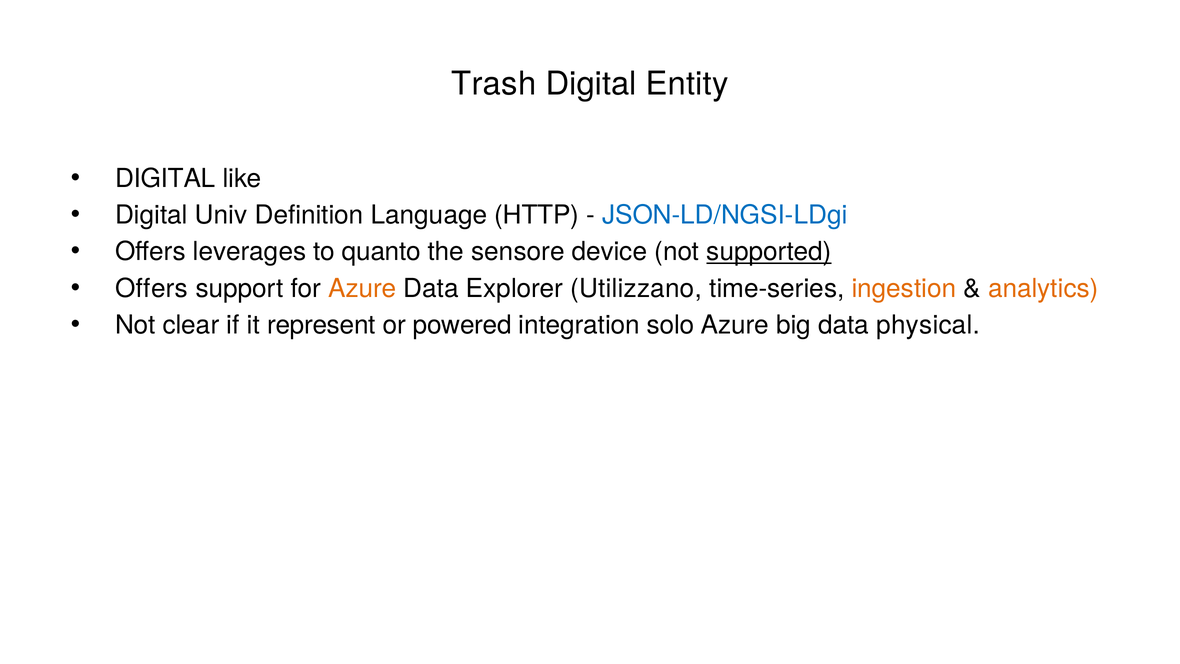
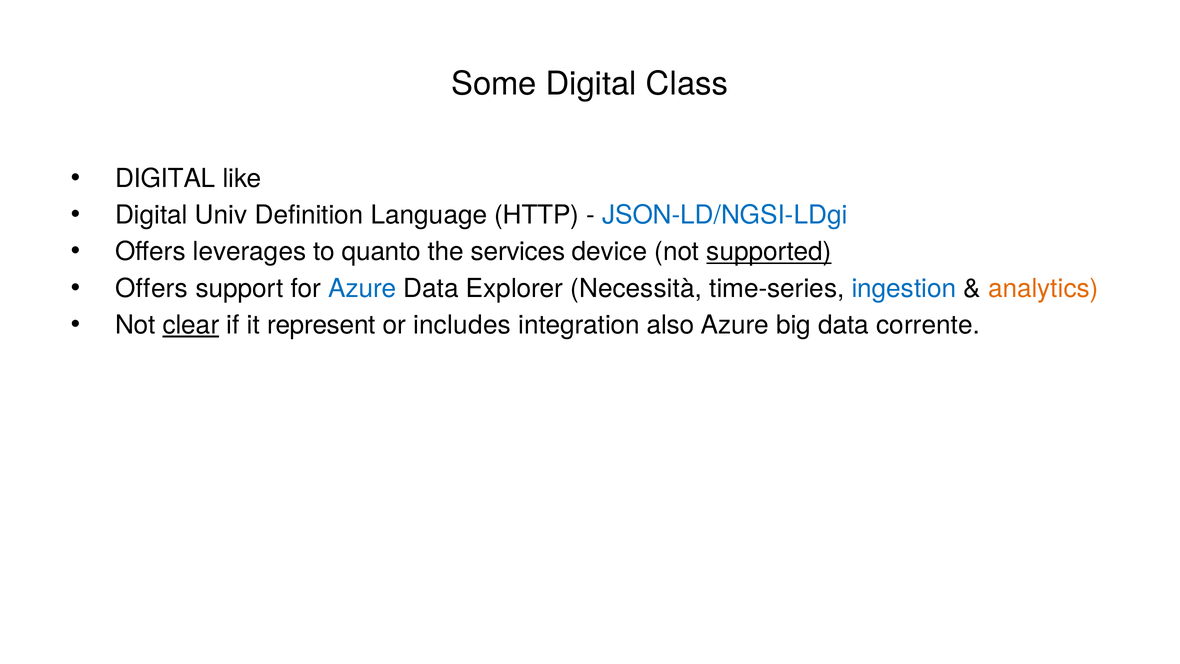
Trash: Trash -> Some
Entity: Entity -> Class
sensore: sensore -> services
Azure at (362, 288) colour: orange -> blue
Utilizzano: Utilizzano -> Necessità
ingestion colour: orange -> blue
clear underline: none -> present
powered: powered -> includes
solo: solo -> also
physical: physical -> corrente
